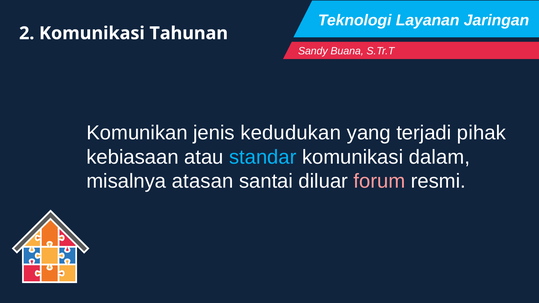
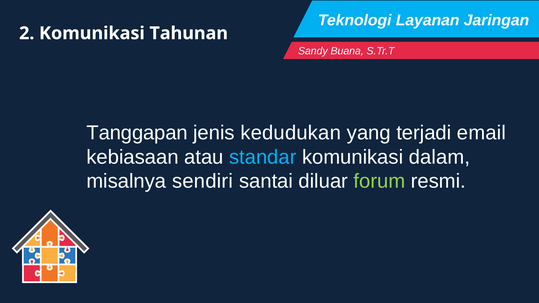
Komunikan: Komunikan -> Tanggapan
pihak: pihak -> email
atasan: atasan -> sendiri
forum colour: pink -> light green
